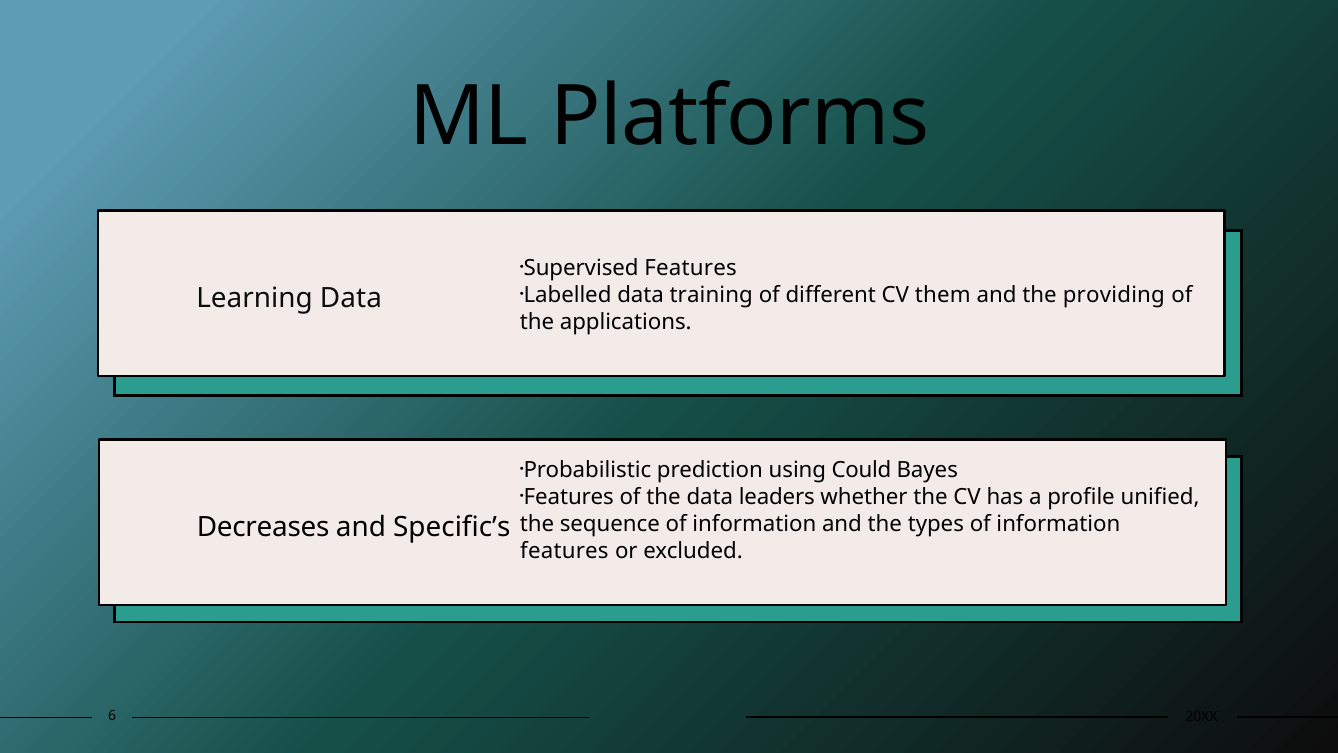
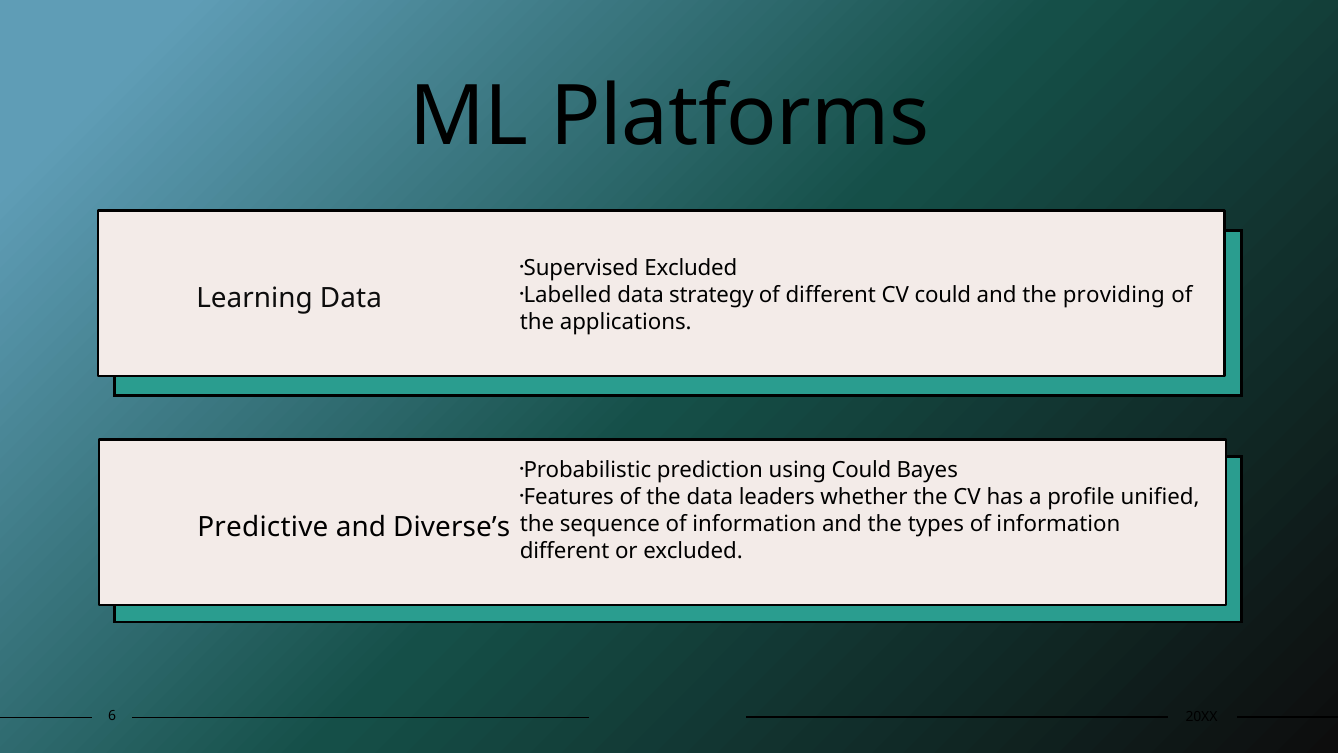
Supervised Features: Features -> Excluded
training: training -> strategy
CV them: them -> could
Decreases: Decreases -> Predictive
Specific’s: Specific’s -> Diverse’s
features at (564, 550): features -> different
